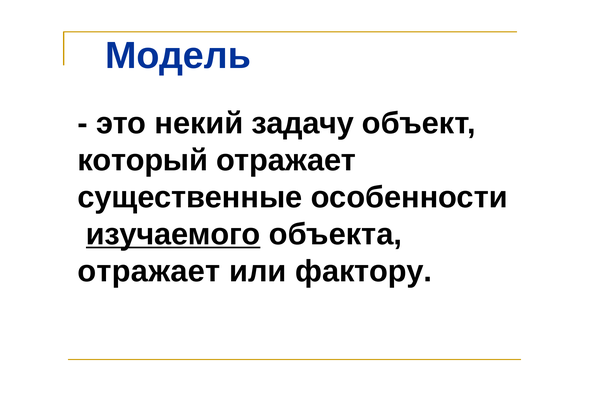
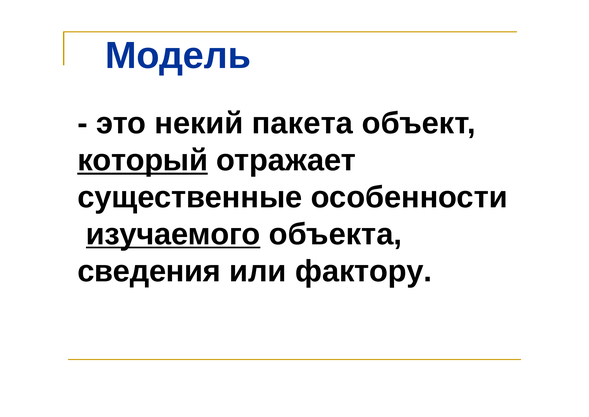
задачу: задачу -> пакета
который underline: none -> present
отражает at (149, 271): отражает -> сведения
